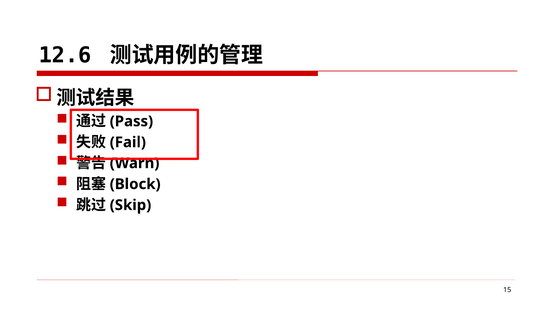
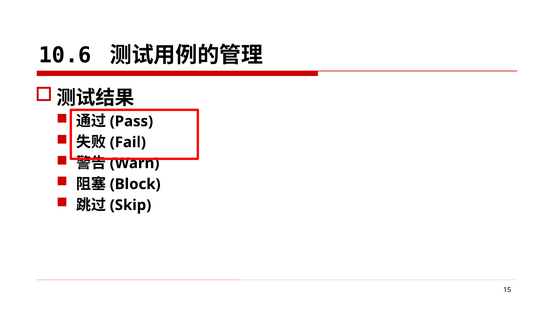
12.6: 12.6 -> 10.6
